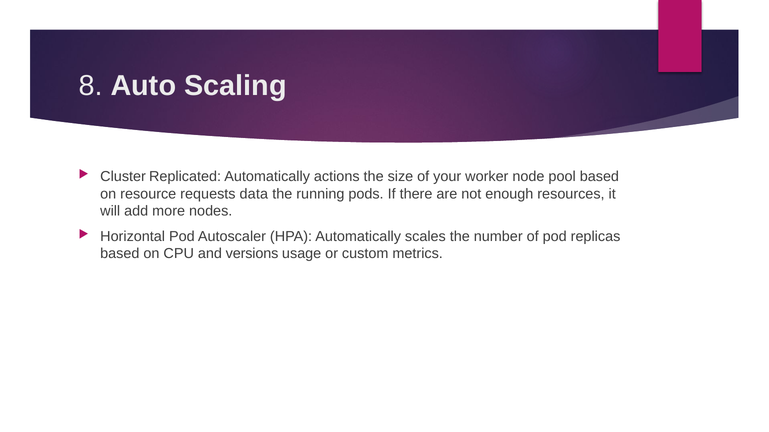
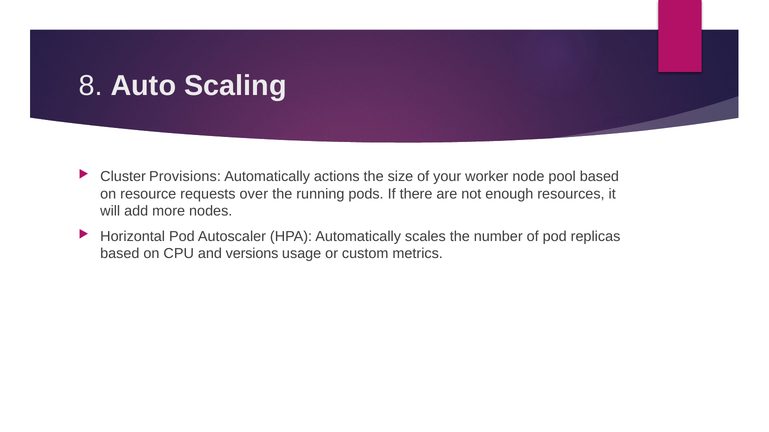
Replicated: Replicated -> Provisions
data: data -> over
